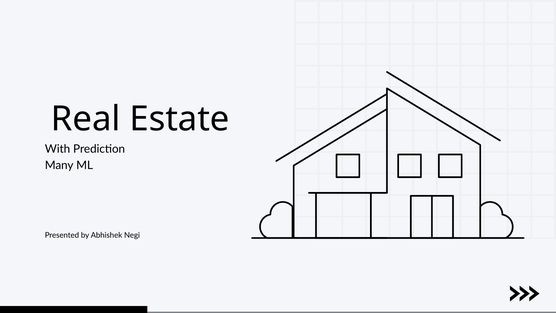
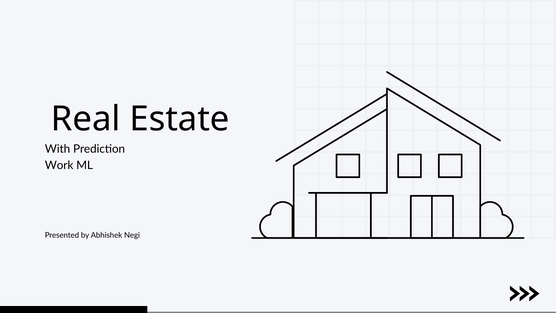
Many: Many -> Work
